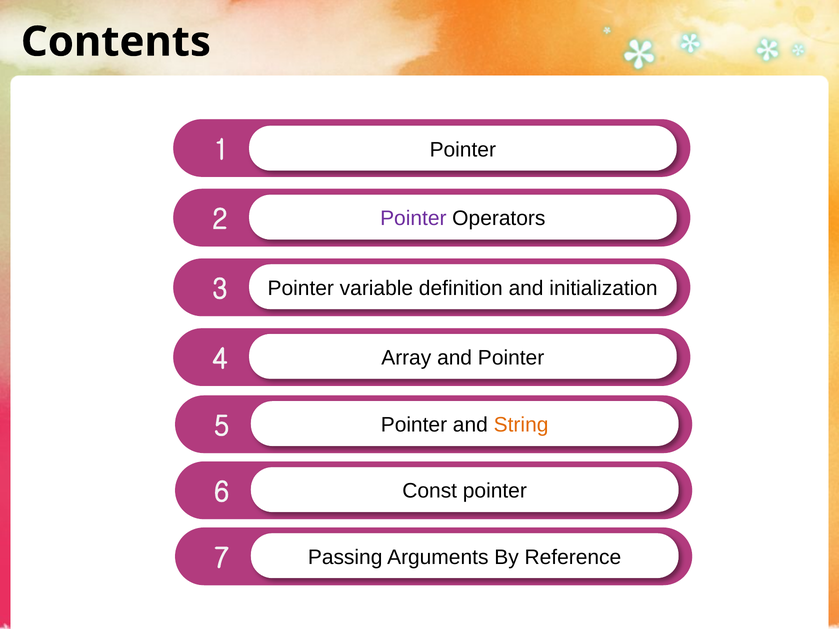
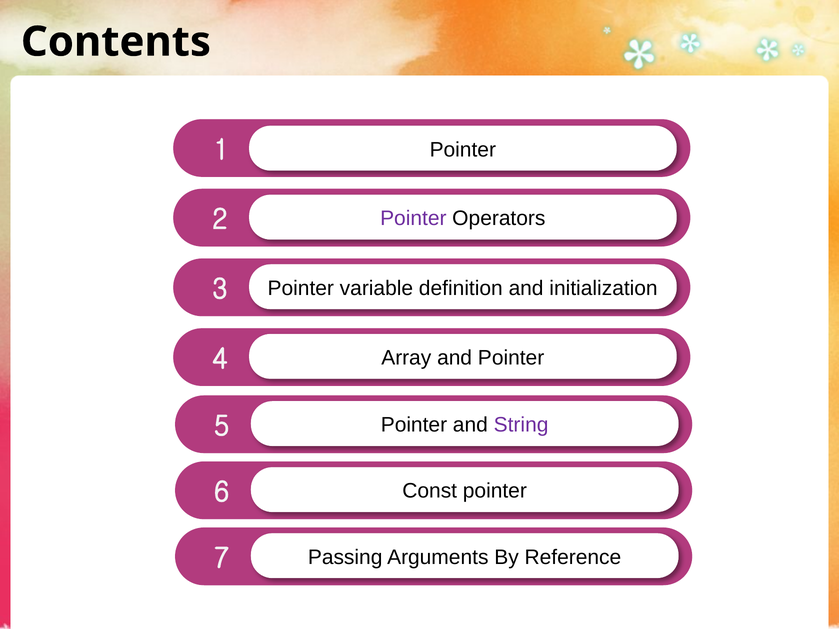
String colour: orange -> purple
